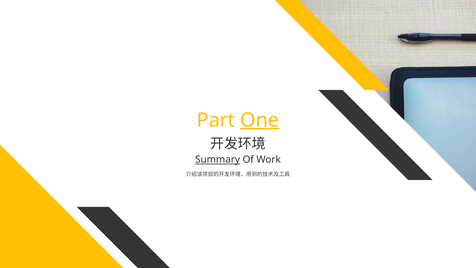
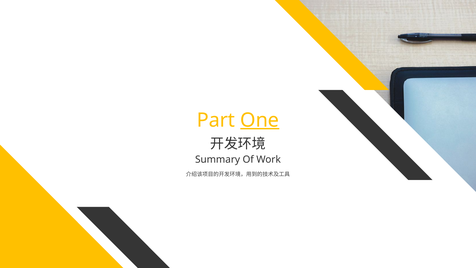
Summary underline: present -> none
